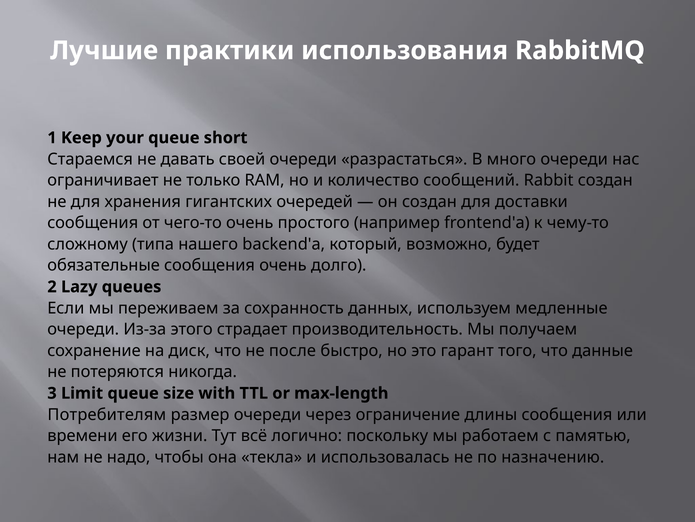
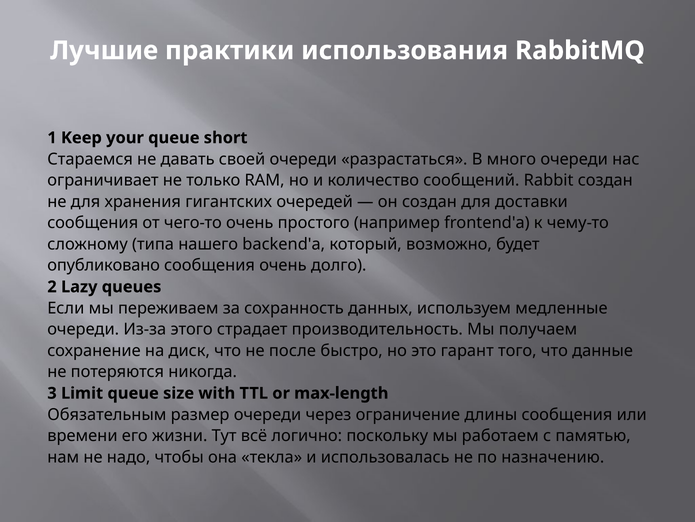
обязательные: обязательные -> опубликовано
Потребителям: Потребителям -> Обязательным
